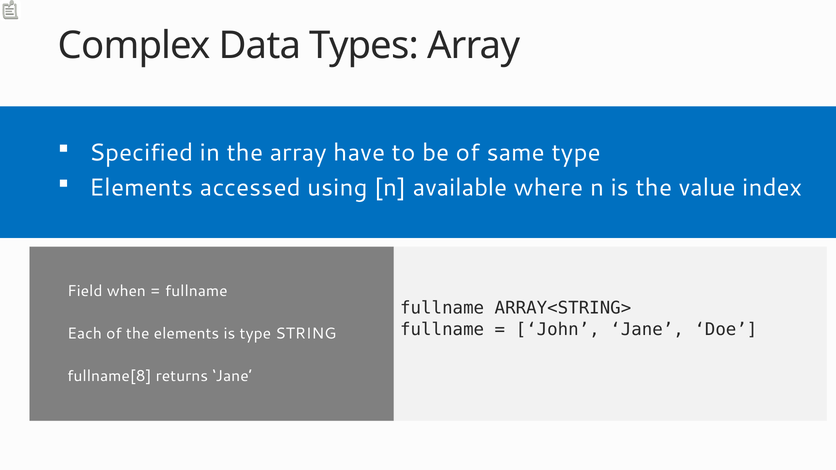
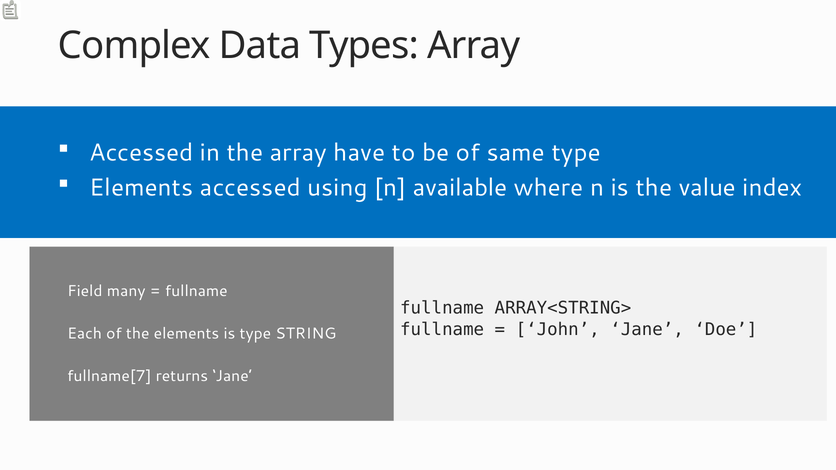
Specified at (141, 153): Specified -> Accessed
when: when -> many
fullname[8: fullname[8 -> fullname[7
